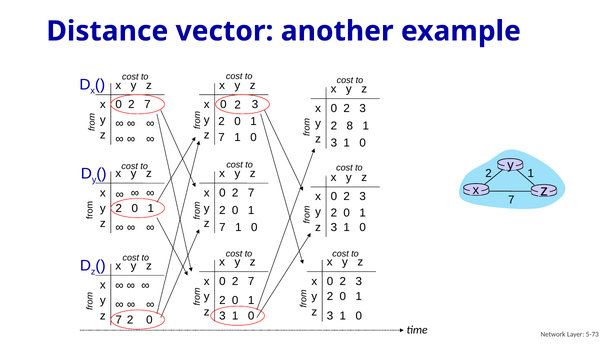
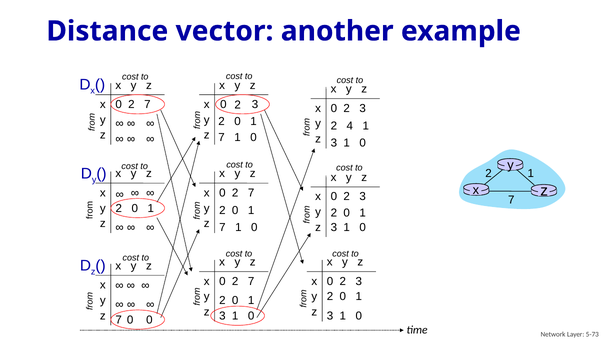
8: 8 -> 4
7 2: 2 -> 0
